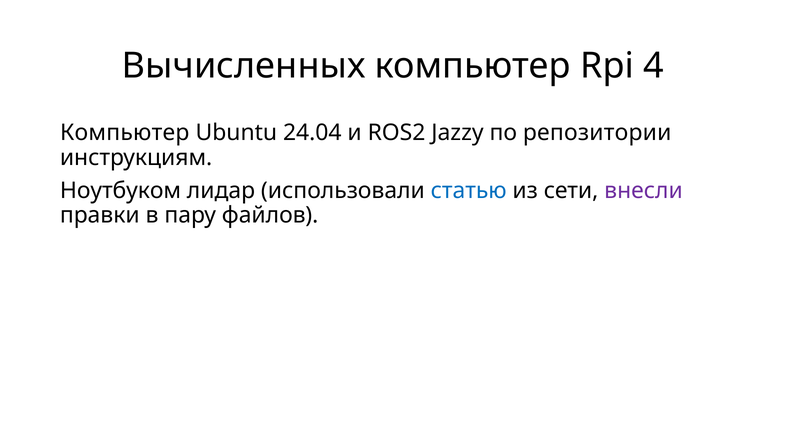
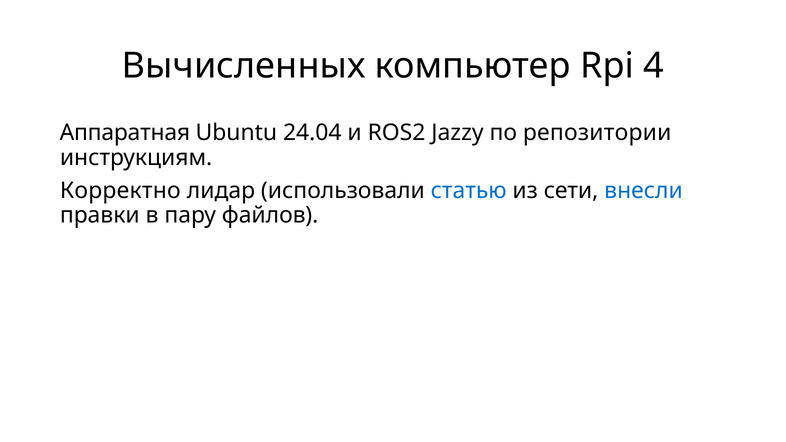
Компьютер at (125, 133): Компьютер -> Аппаратная
Ноутбуком: Ноутбуком -> Корректно
внесли colour: purple -> blue
